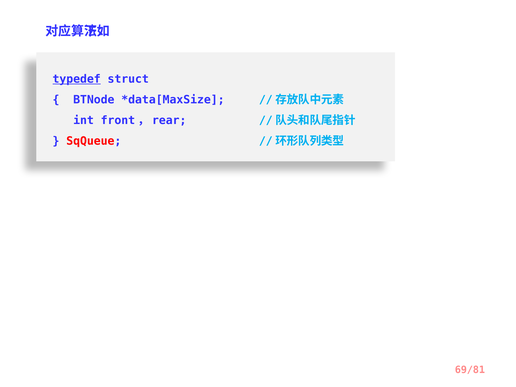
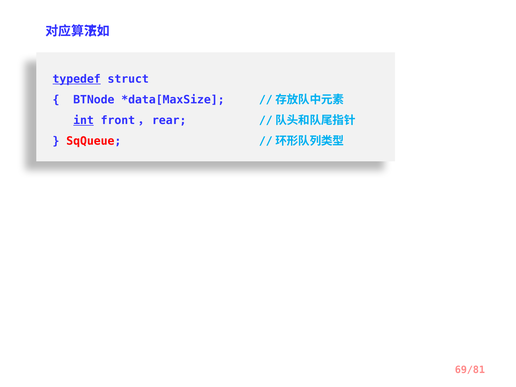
int underline: none -> present
